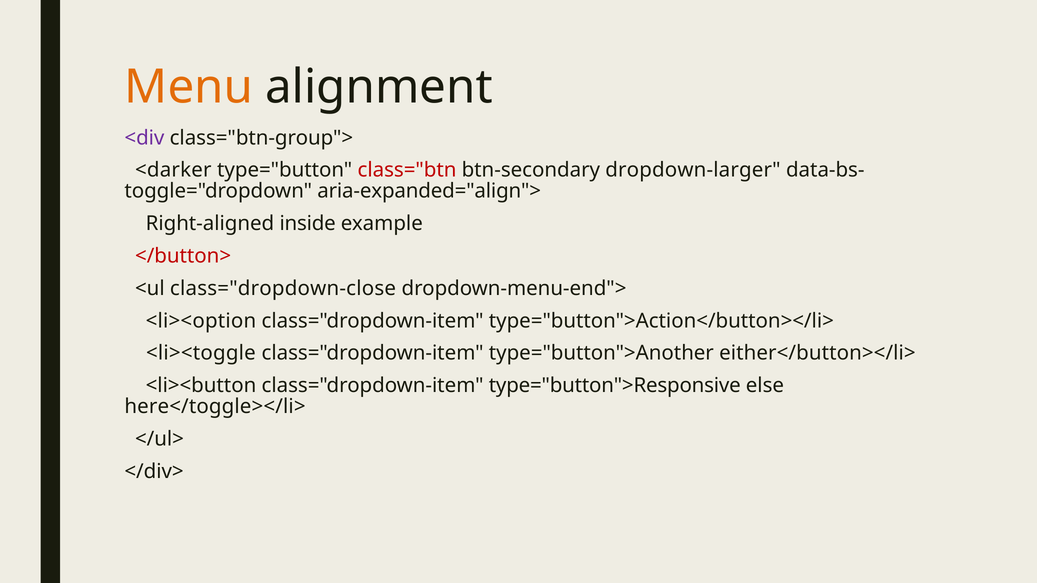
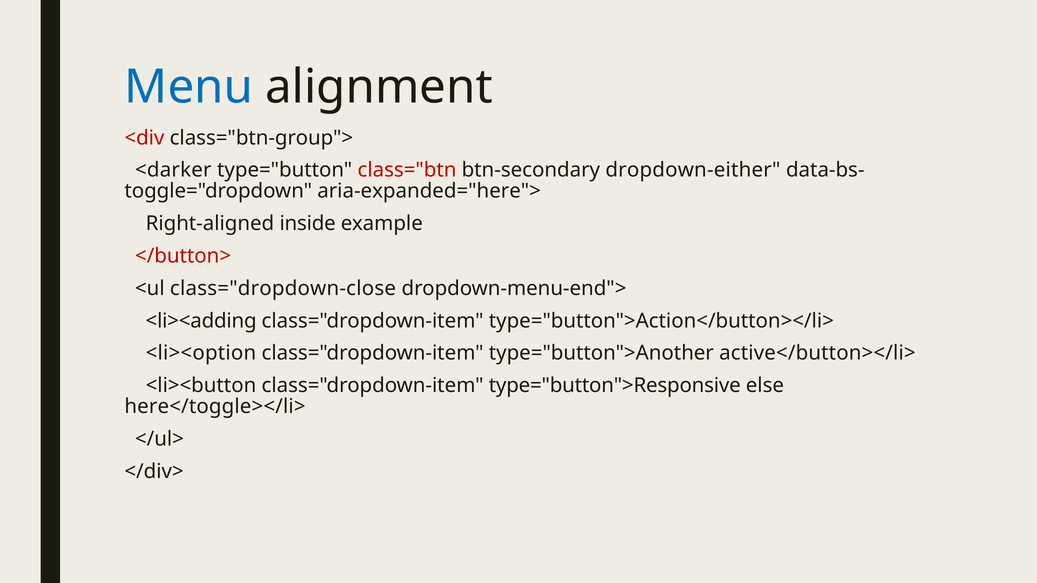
Menu colour: orange -> blue
<div colour: purple -> red
dropdown-larger: dropdown-larger -> dropdown-either
aria-expanded="align">: aria-expanded="align"> -> aria-expanded="here">
<li><option: <li><option -> <li><adding
<li><toggle: <li><toggle -> <li><option
either</button></li>: either</button></li> -> active</button></li>
